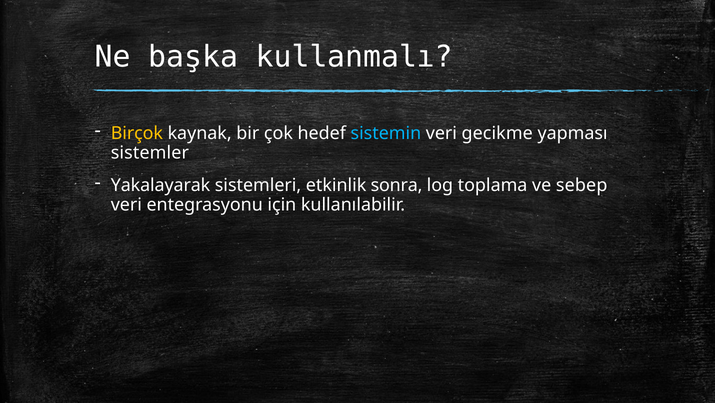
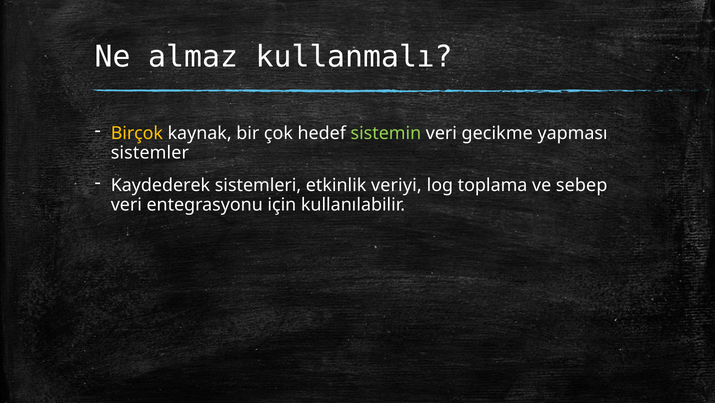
başka: başka -> almaz
sistemin colour: light blue -> light green
Yakalayarak: Yakalayarak -> Kaydederek
sonra: sonra -> veriyi
